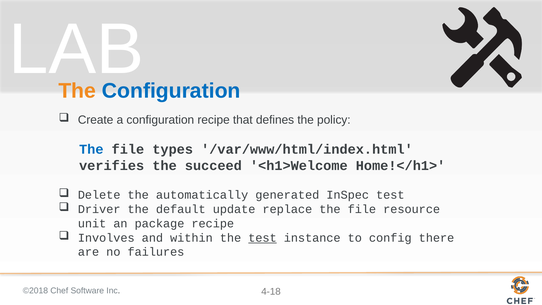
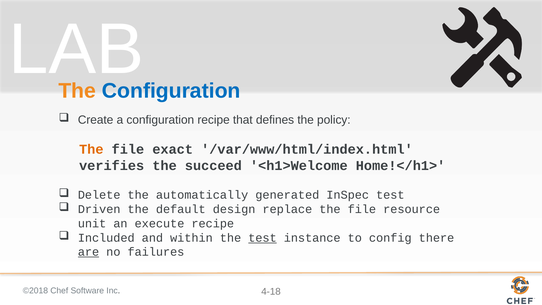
The at (91, 149) colour: blue -> orange
types: types -> exact
Driver: Driver -> Driven
update: update -> design
package: package -> execute
Involves: Involves -> Included
are underline: none -> present
